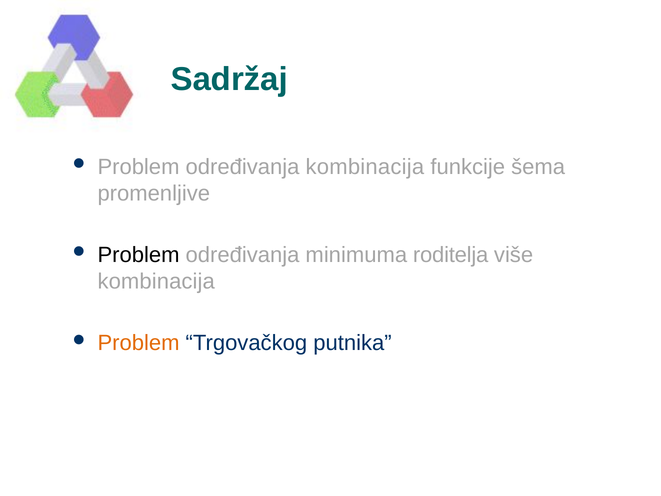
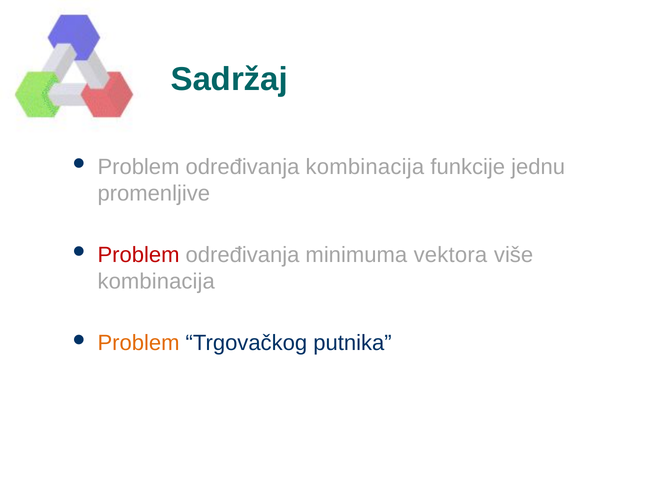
šema: šema -> jednu
Problem at (139, 255) colour: black -> red
roditelja: roditelja -> vektora
